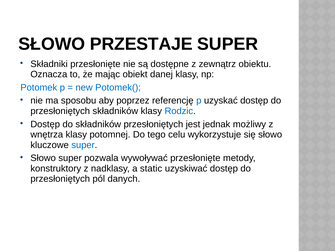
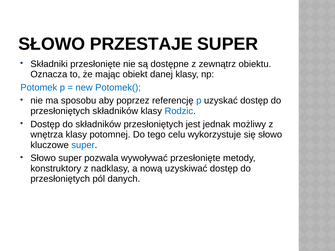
static: static -> nową
